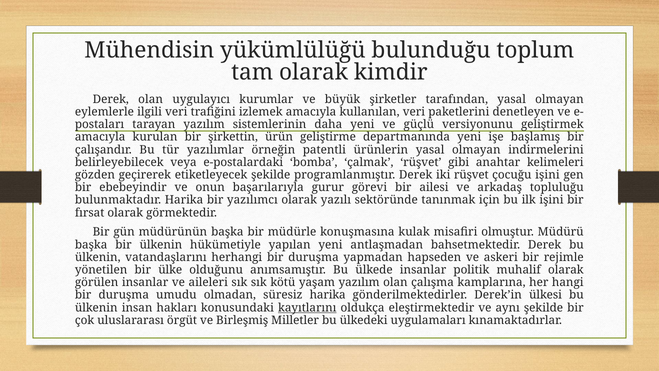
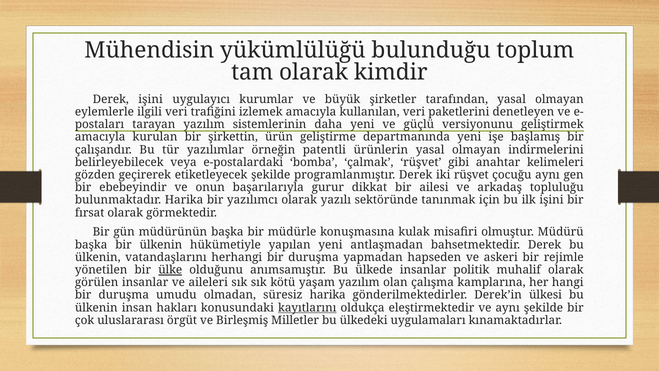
Derek olan: olan -> işini
çocuğu işini: işini -> aynı
görevi: görevi -> dikkat
ülke underline: none -> present
